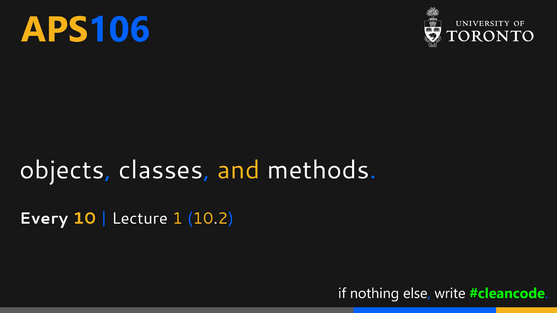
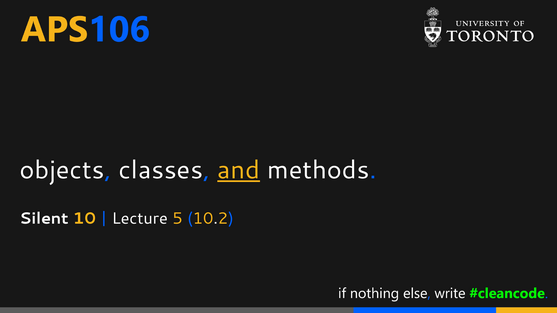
and underline: none -> present
Every: Every -> Silent
1: 1 -> 5
